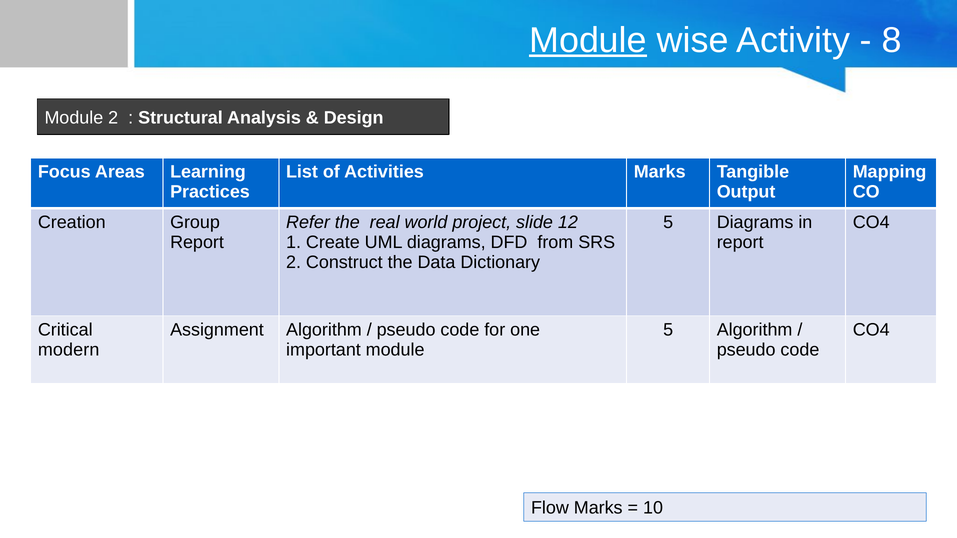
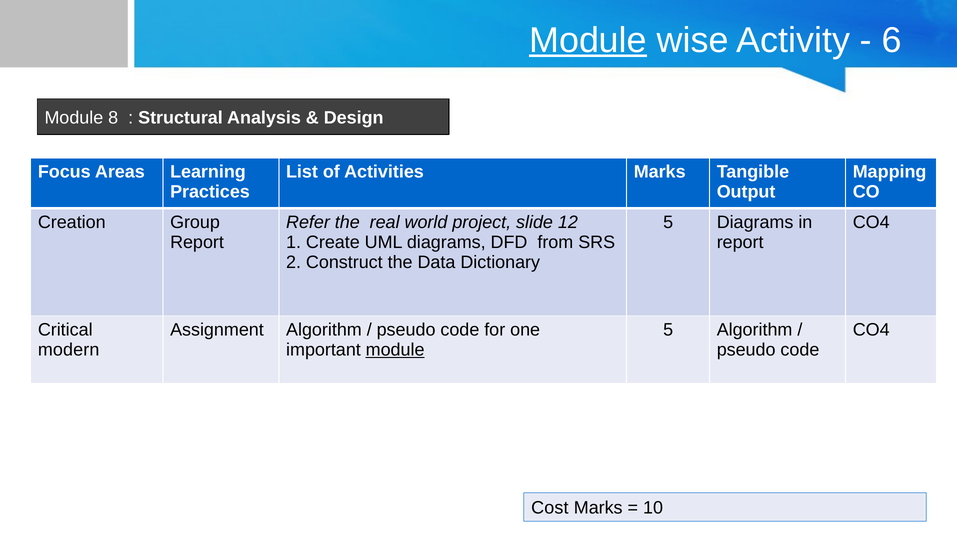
8: 8 -> 6
Module 2: 2 -> 8
module at (395, 350) underline: none -> present
Flow: Flow -> Cost
